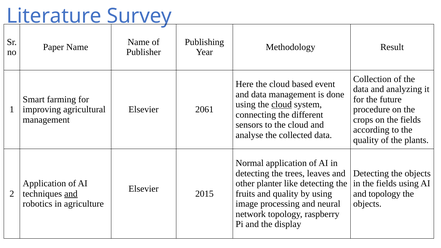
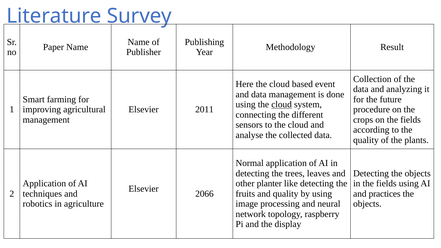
2061: 2061 -> 2011
and at (71, 194) underline: present -> none
2015: 2015 -> 2066
and topology: topology -> practices
